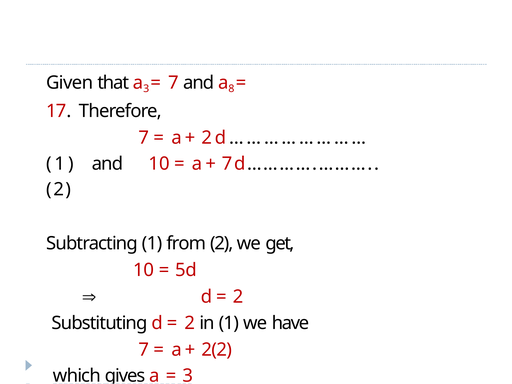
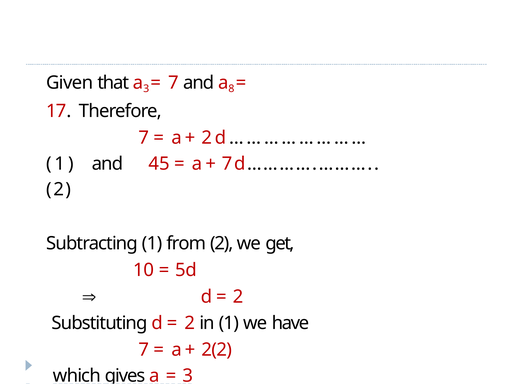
and 10: 10 -> 45
